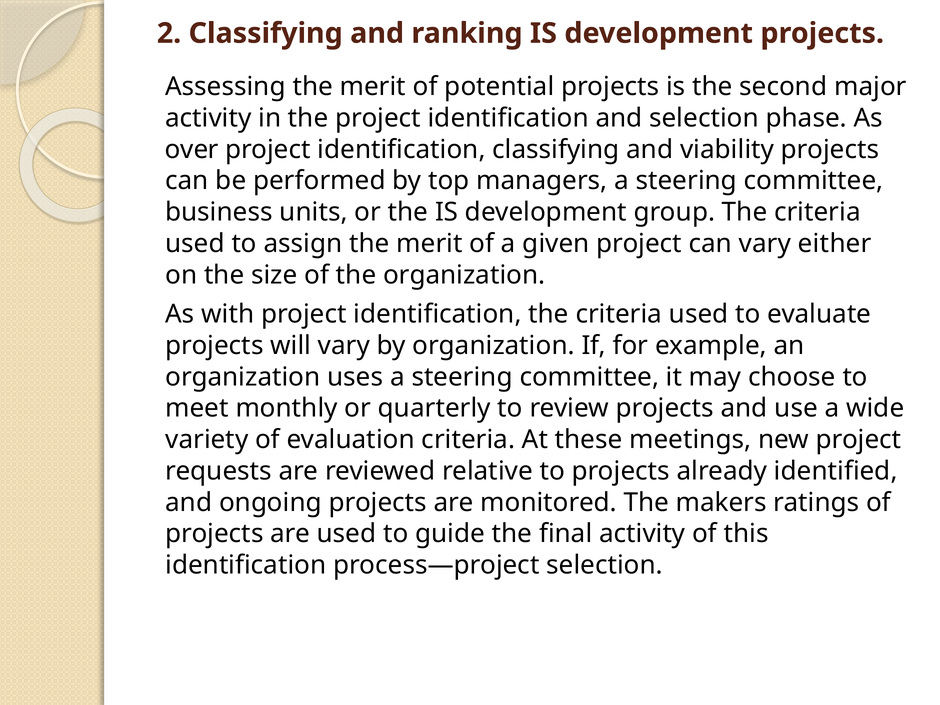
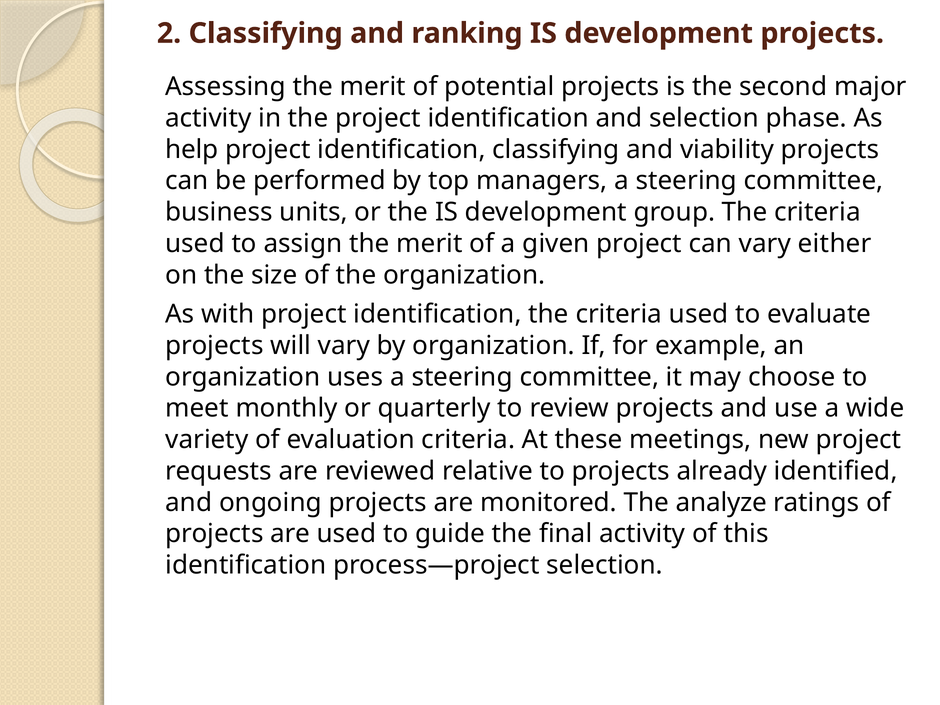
over: over -> help
makers: makers -> analyze
